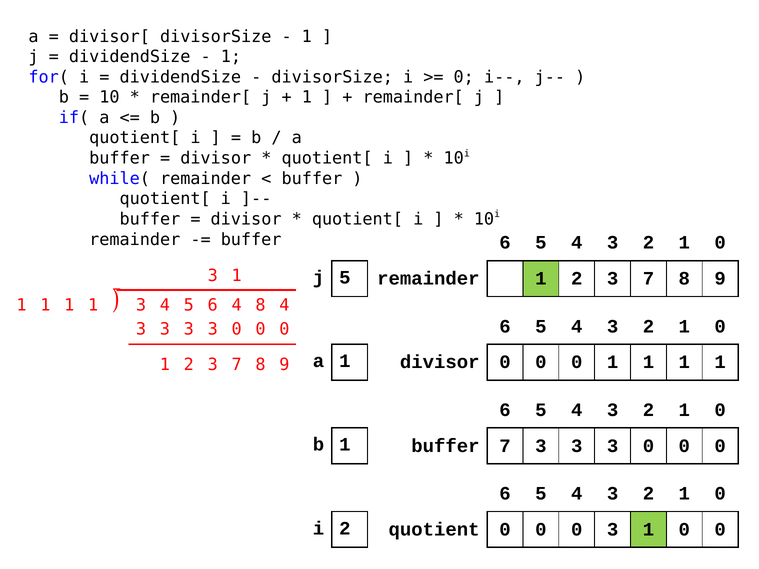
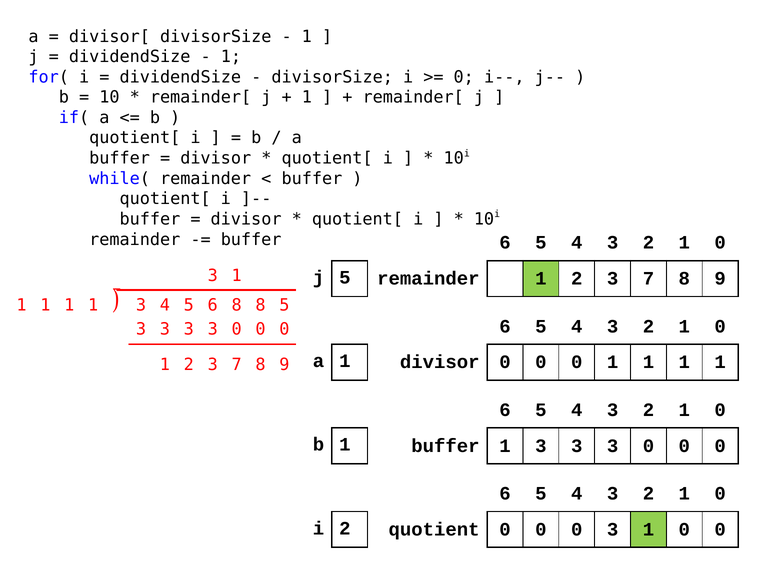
6 4: 4 -> 8
8 4: 4 -> 5
buffer 7: 7 -> 1
